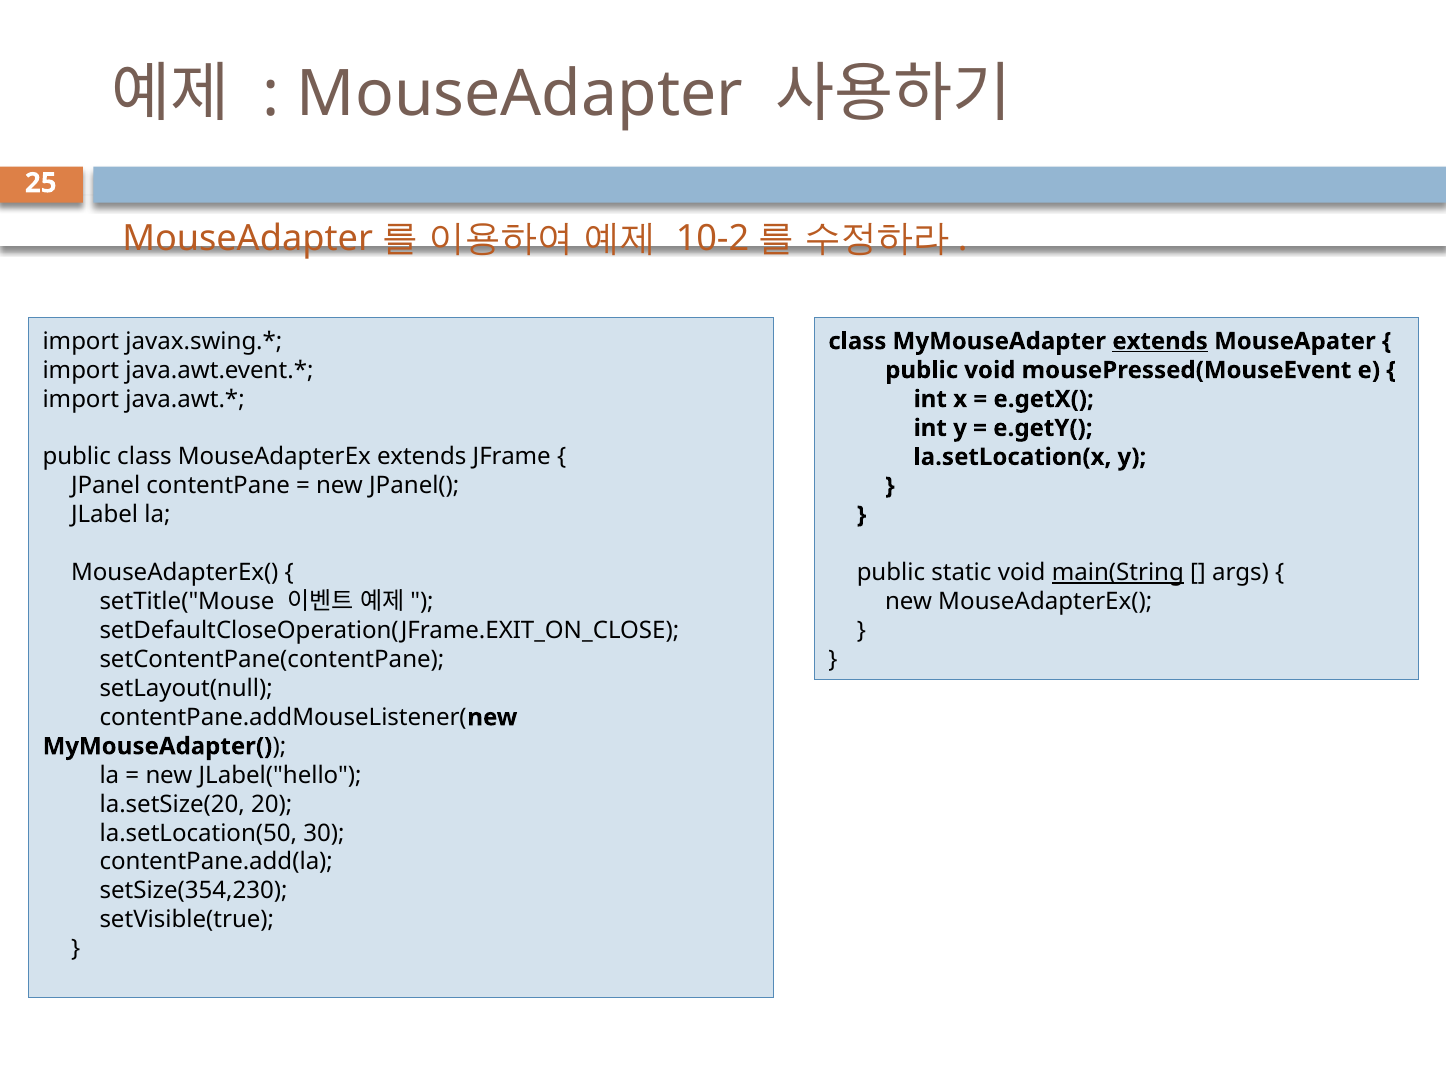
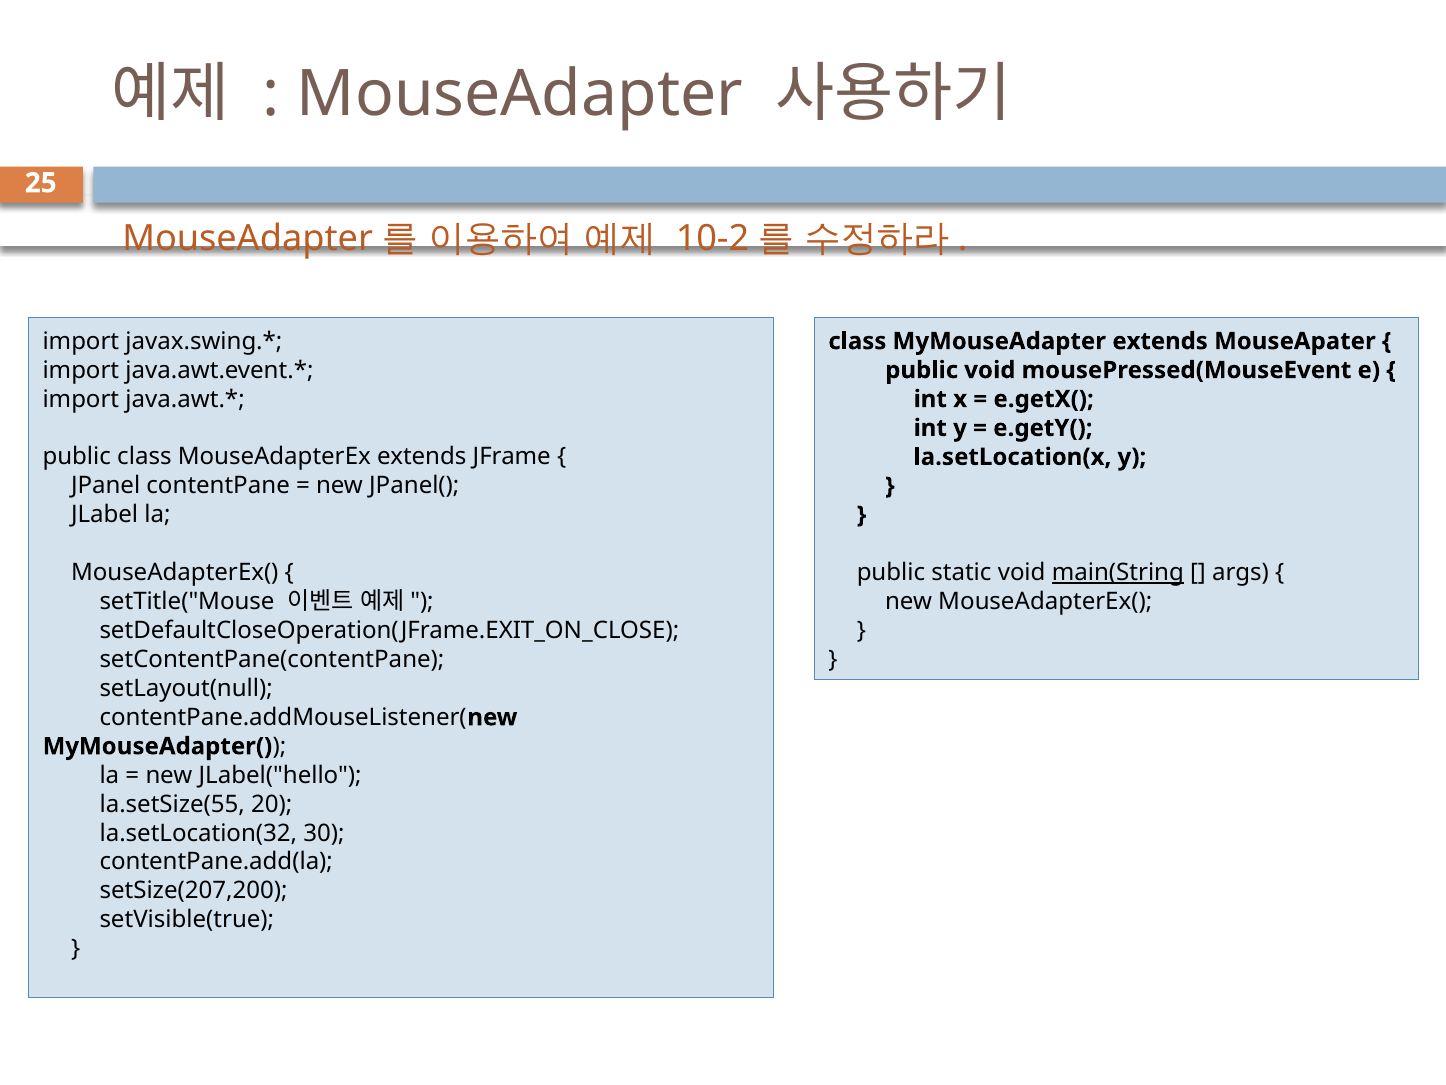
extends at (1160, 341) underline: present -> none
la.setSize(20: la.setSize(20 -> la.setSize(55
la.setLocation(50: la.setLocation(50 -> la.setLocation(32
setSize(354,230: setSize(354,230 -> setSize(207,200
